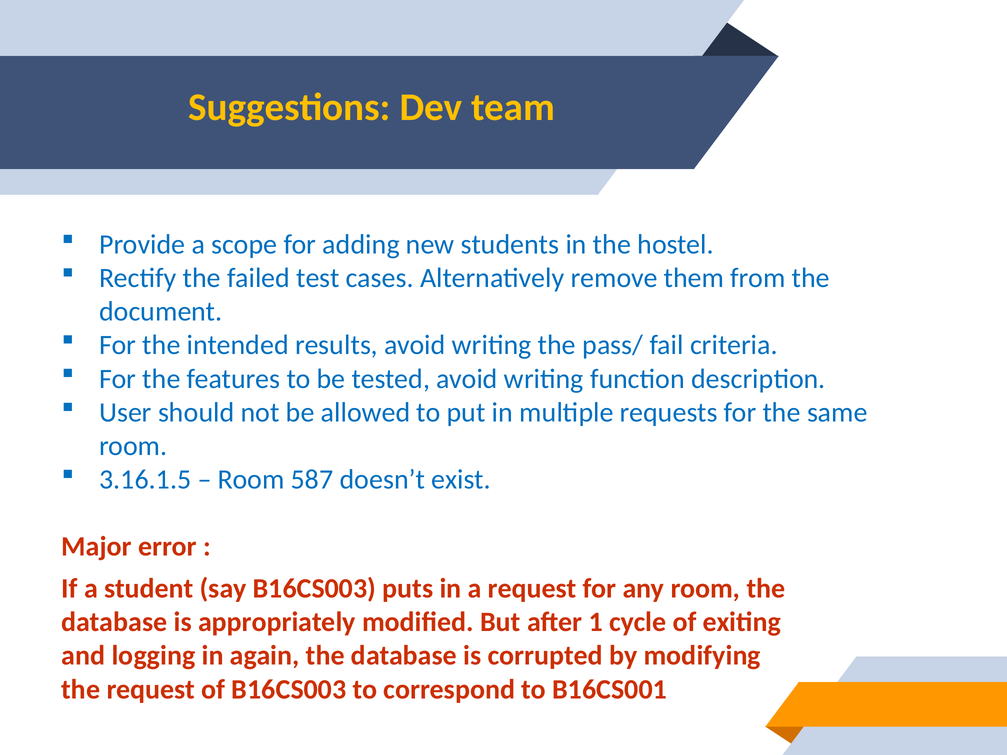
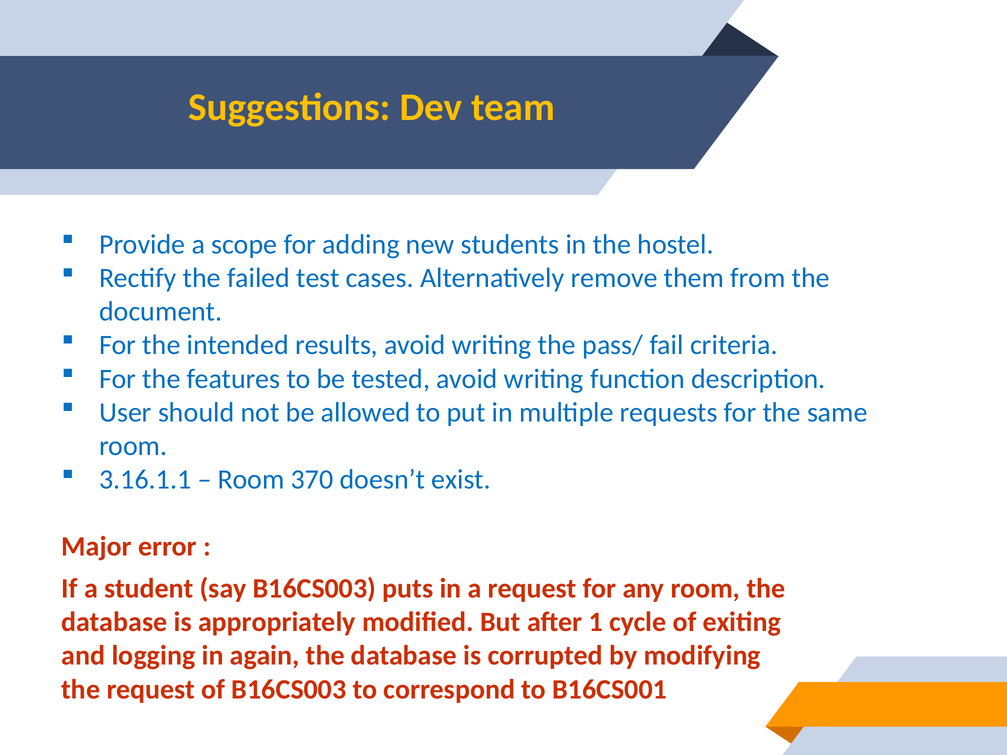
3.16.1.5: 3.16.1.5 -> 3.16.1.1
587: 587 -> 370
